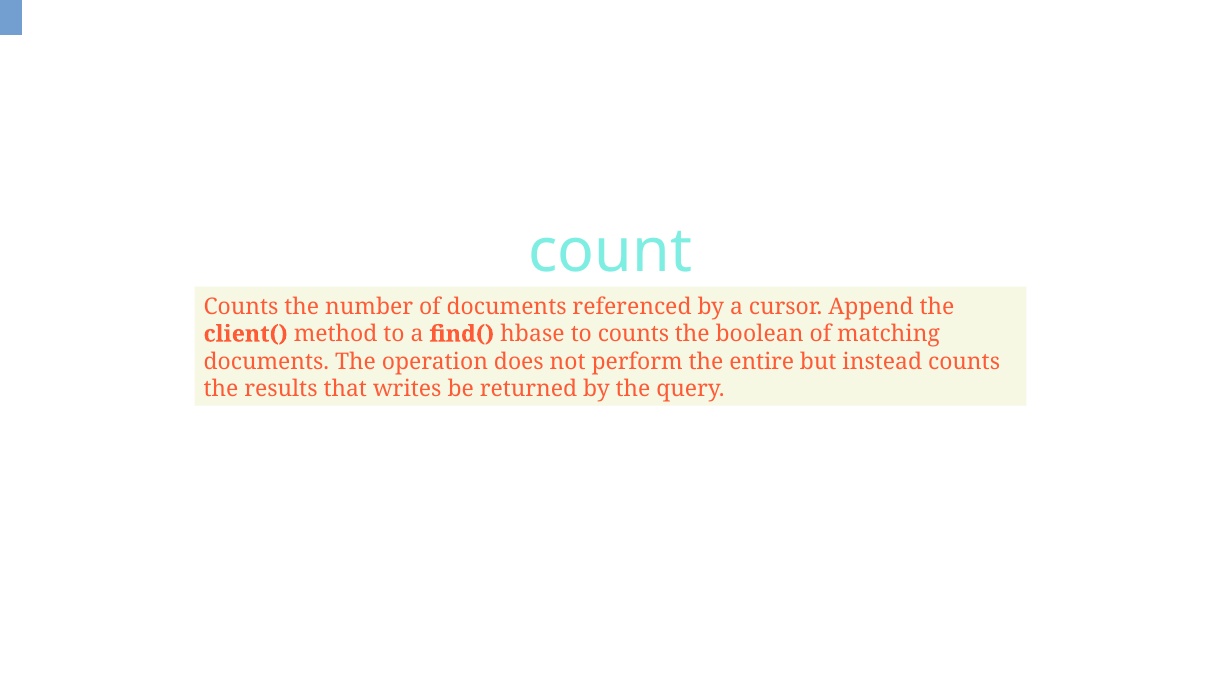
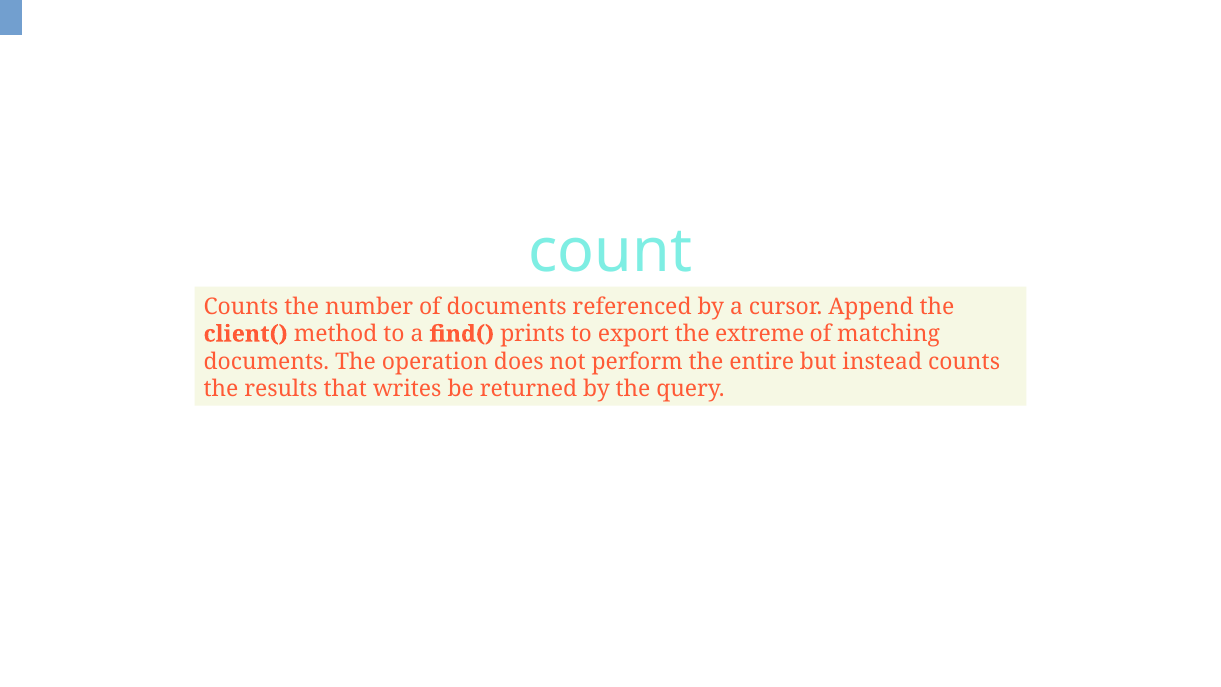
hbase: hbase -> prints
to counts: counts -> export
boolean: boolean -> extreme
